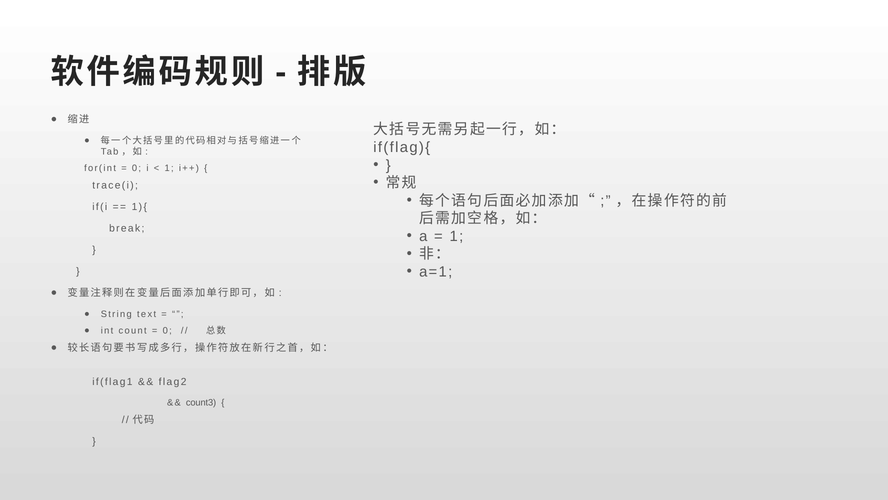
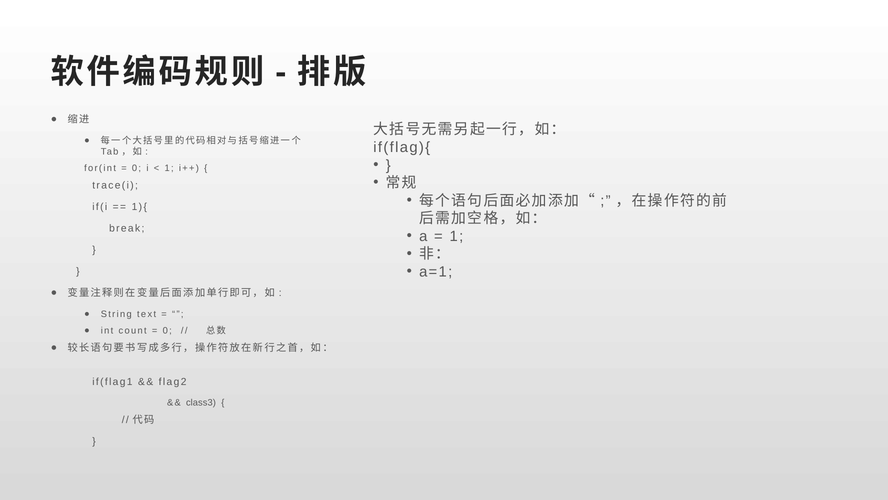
count3: count3 -> class3
